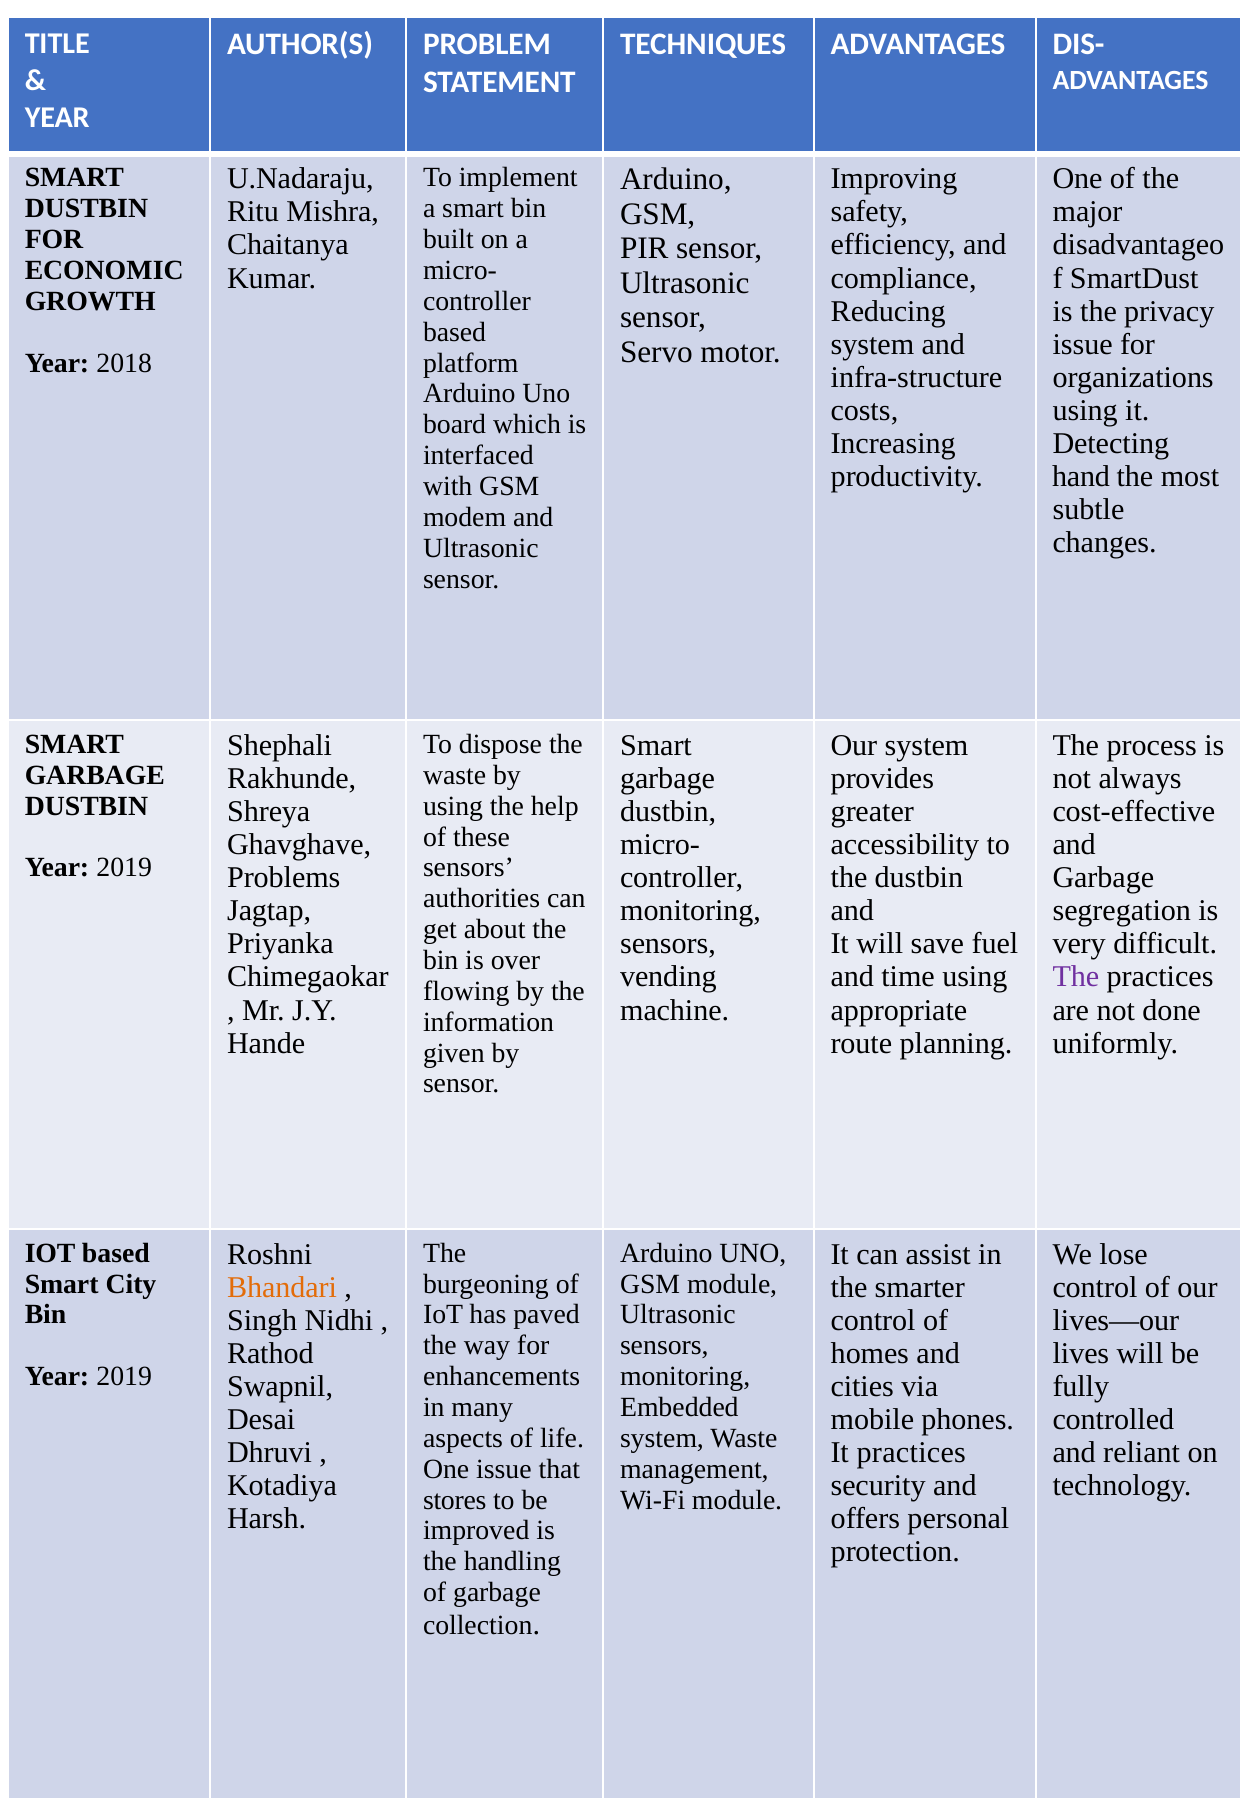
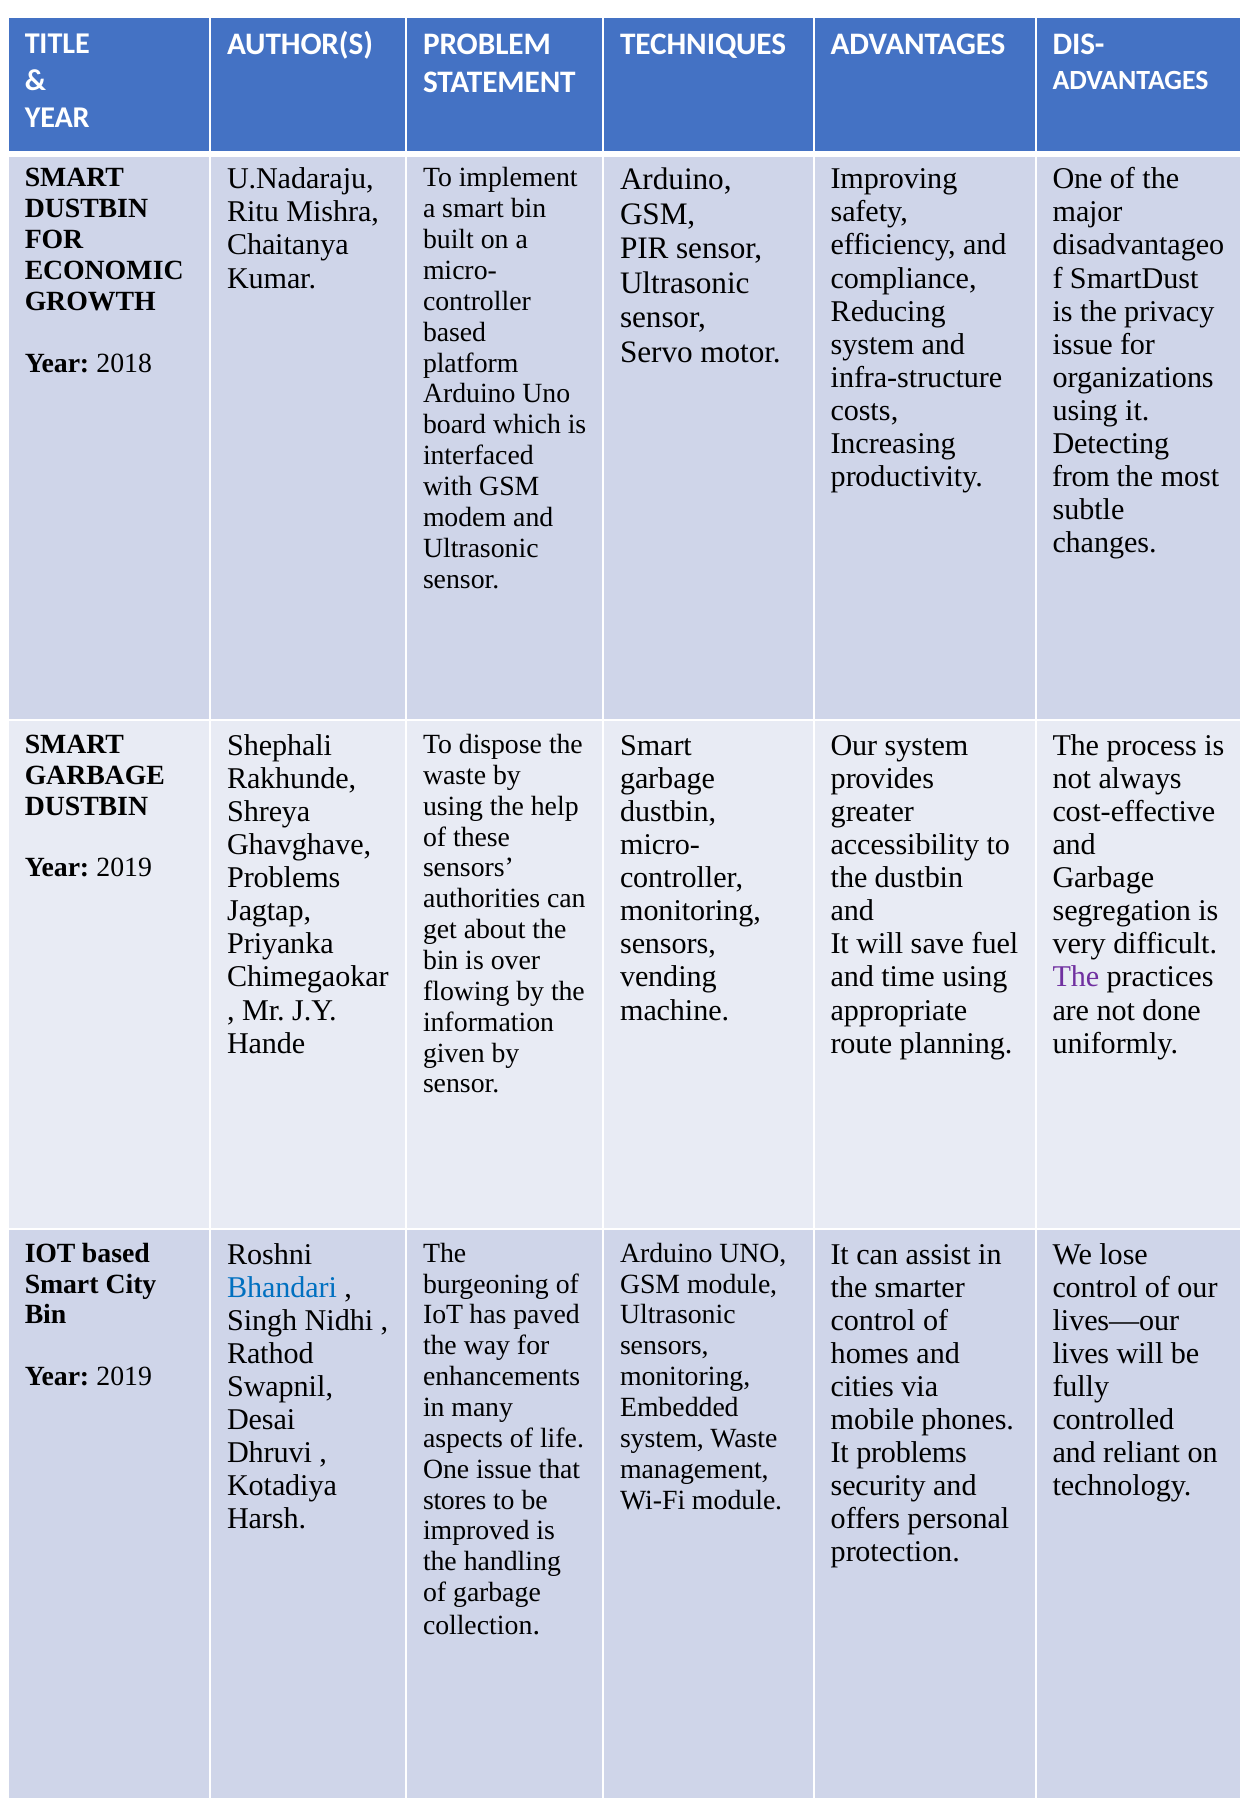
hand: hand -> from
Bhandari colour: orange -> blue
It practices: practices -> problems
